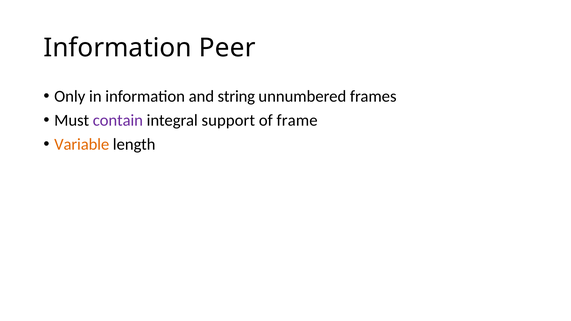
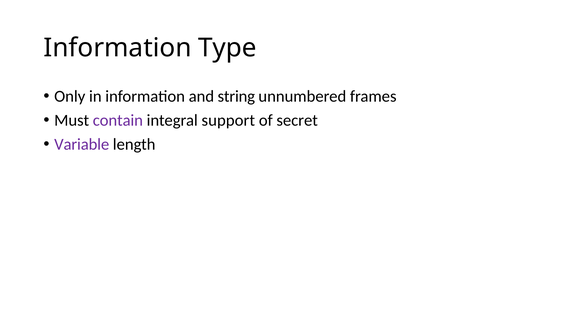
Peer: Peer -> Type
frame: frame -> secret
Variable colour: orange -> purple
